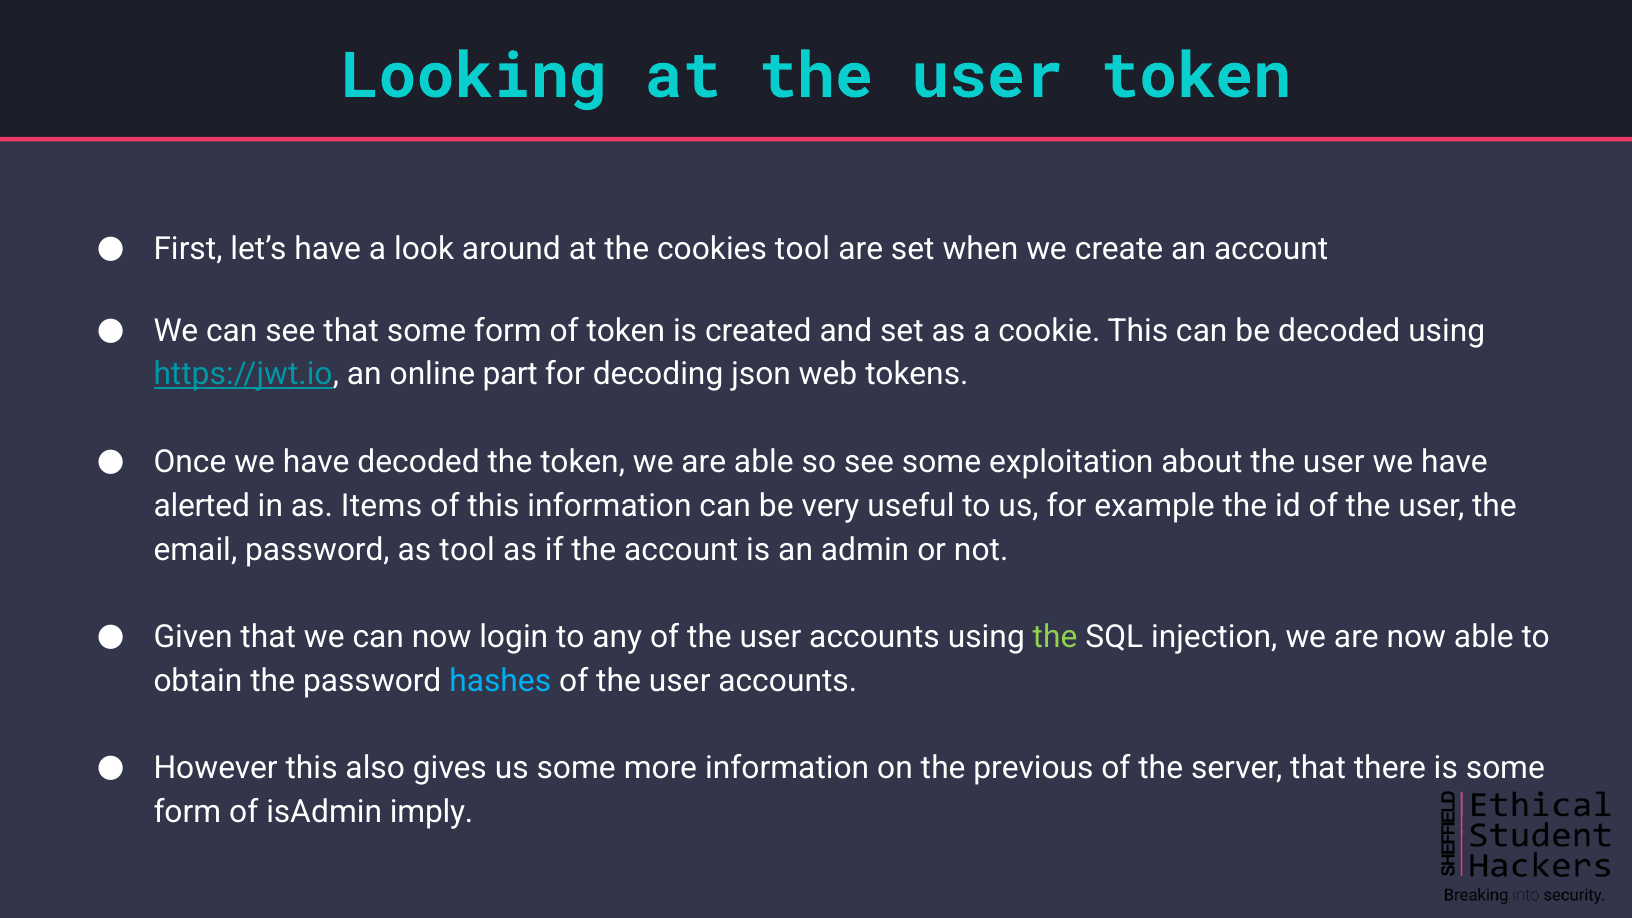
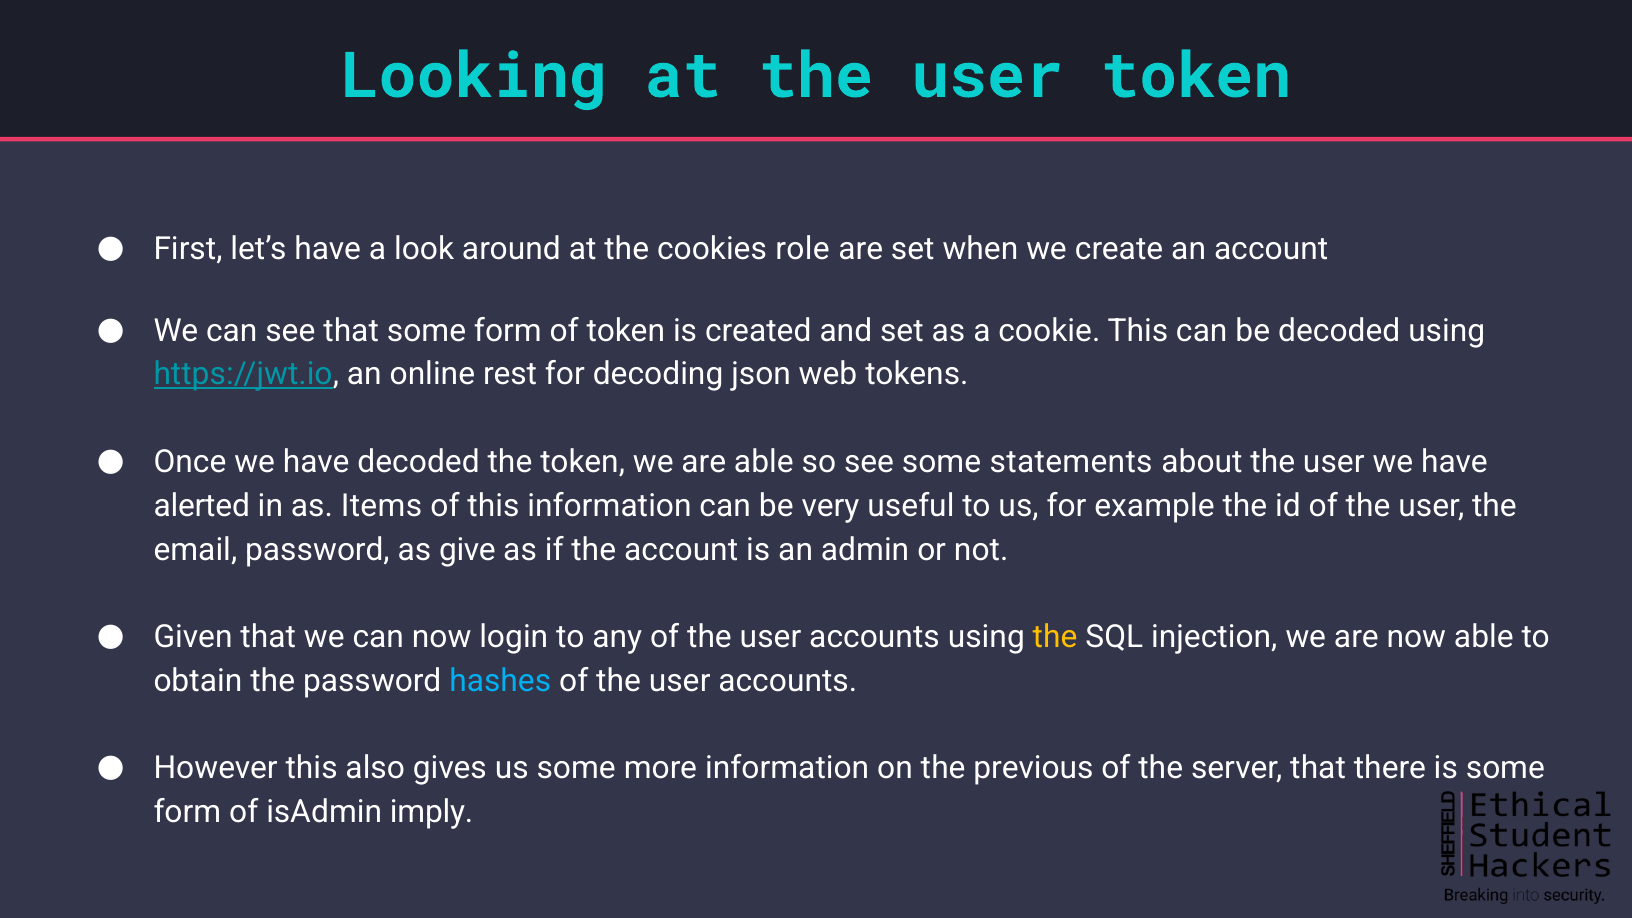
cookies tool: tool -> role
part: part -> rest
exploitation: exploitation -> statements
as tool: tool -> give
the at (1055, 637) colour: light green -> yellow
